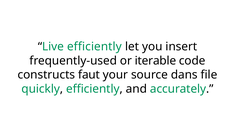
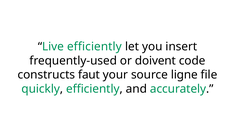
iterable: iterable -> doivent
dans: dans -> ligne
